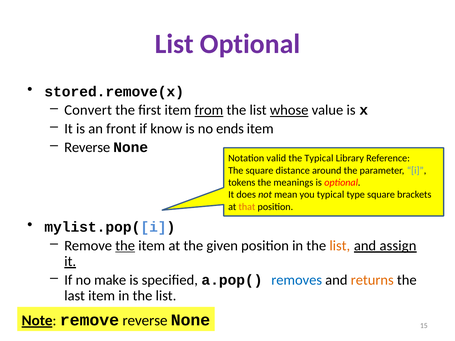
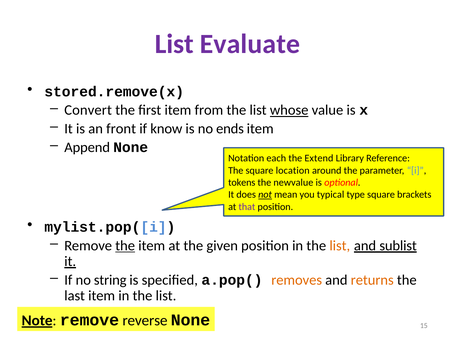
List Optional: Optional -> Evaluate
from underline: present -> none
Reverse at (87, 148): Reverse -> Append
valid: valid -> each
the Typical: Typical -> Extend
distance: distance -> location
meanings: meanings -> newvalue
not underline: none -> present
that colour: orange -> purple
assign: assign -> sublist
make: make -> string
removes colour: blue -> orange
